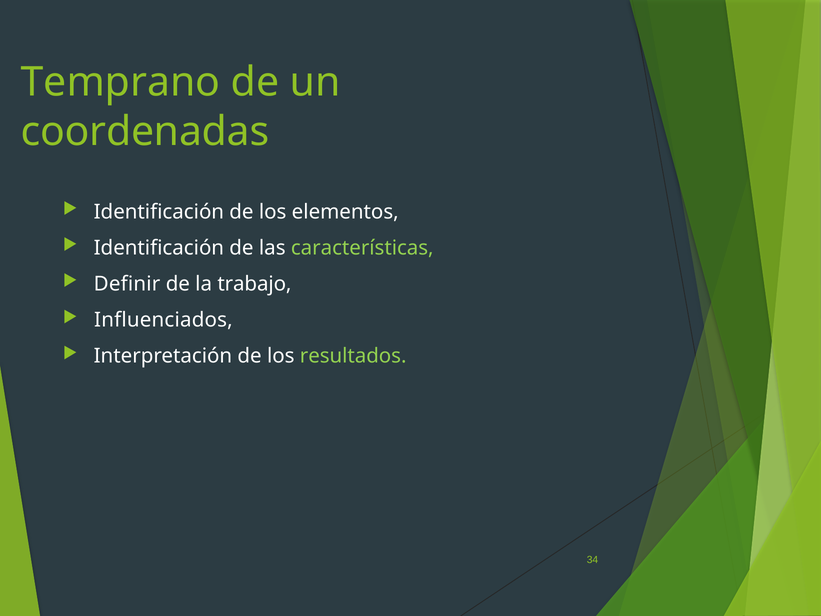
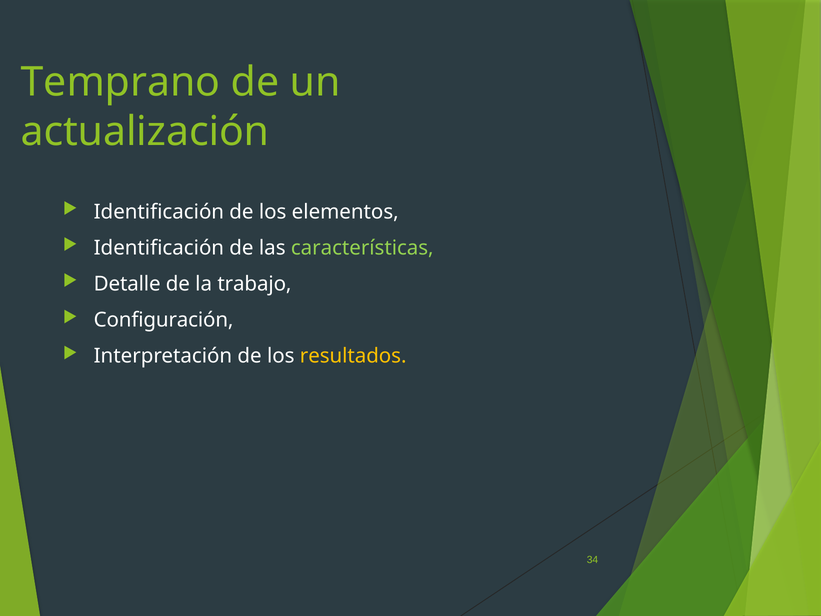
coordenadas: coordenadas -> actualización
Definir: Definir -> Detalle
Influenciados: Influenciados -> Configuración
resultados colour: light green -> yellow
